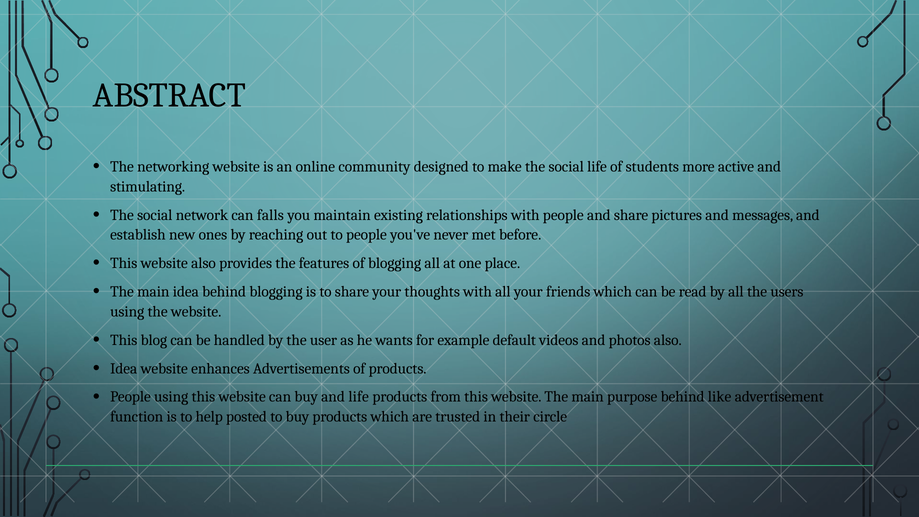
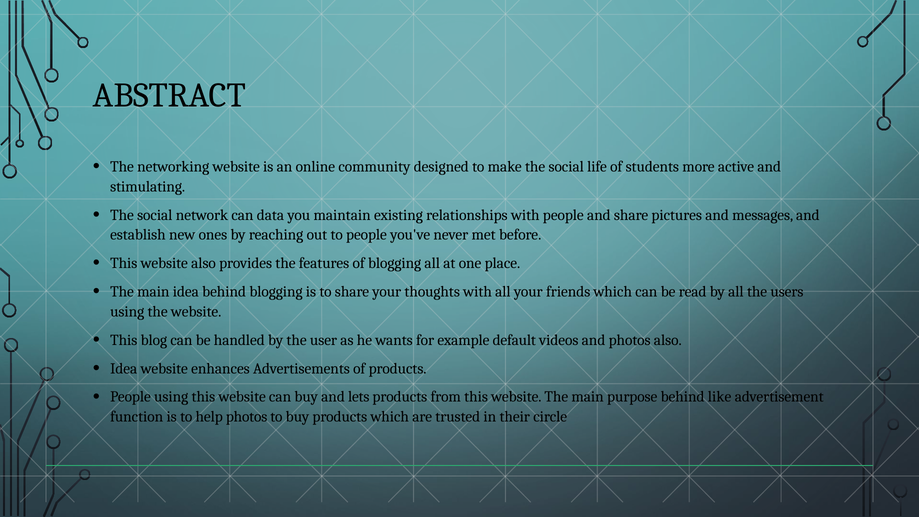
falls: falls -> data
and life: life -> lets
help posted: posted -> photos
